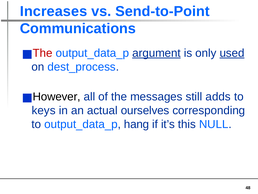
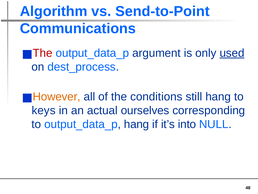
Increases: Increases -> Algorithm
argument underline: present -> none
However colour: black -> orange
messages: messages -> conditions
still adds: adds -> hang
this: this -> into
